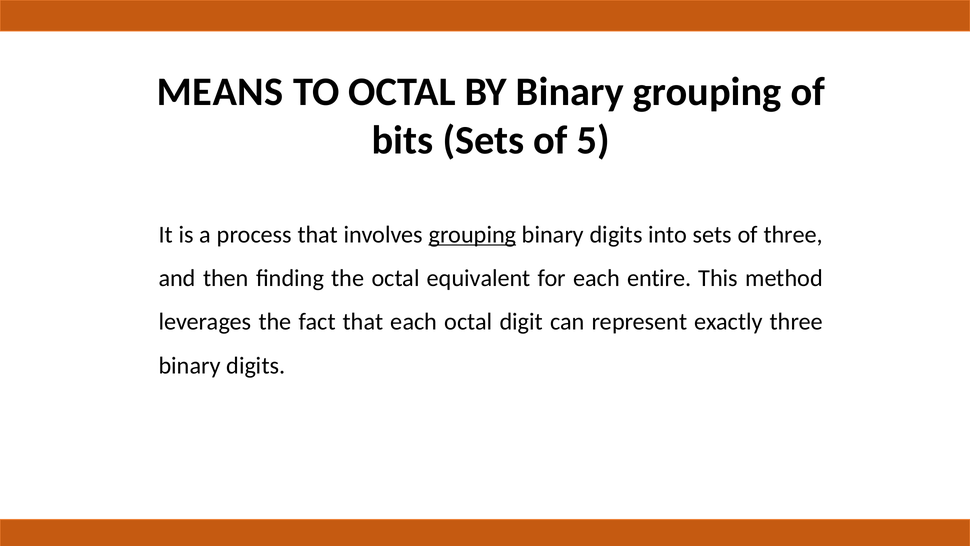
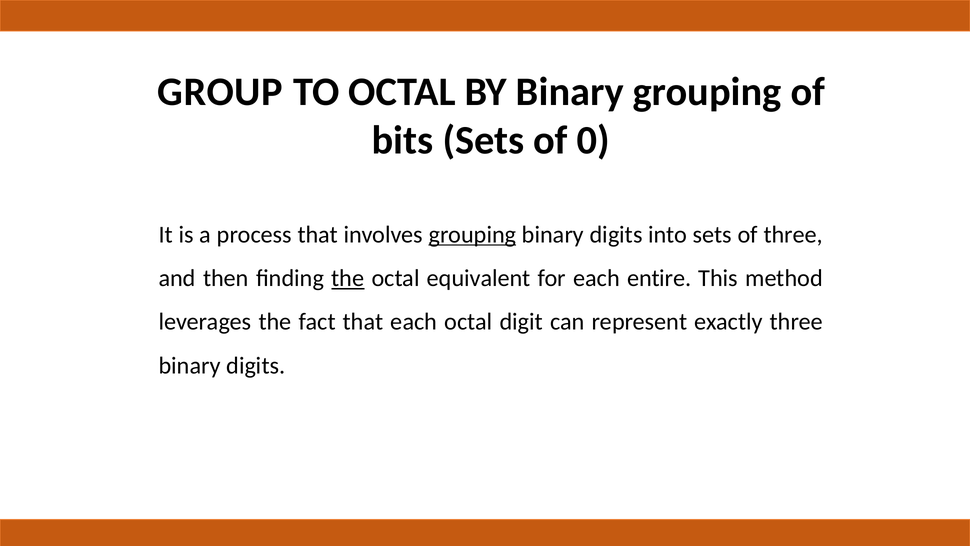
MEANS: MEANS -> GROUP
5: 5 -> 0
the at (348, 278) underline: none -> present
